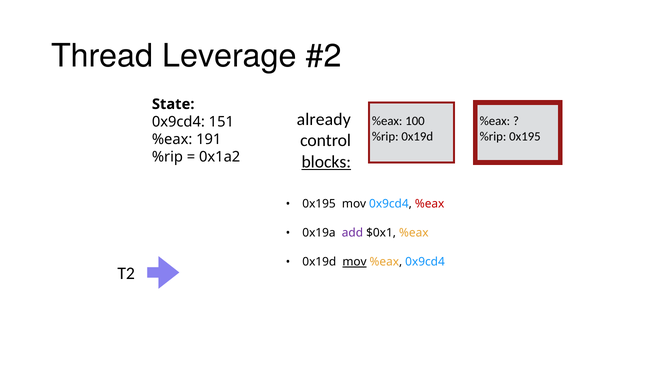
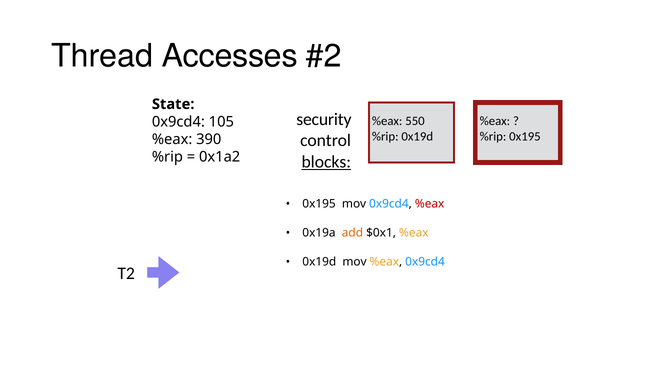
Leverage: Leverage -> Accesses
already: already -> security
100: 100 -> 550
151: 151 -> 105
191: 191 -> 390
add colour: purple -> orange
mov at (355, 262) underline: present -> none
